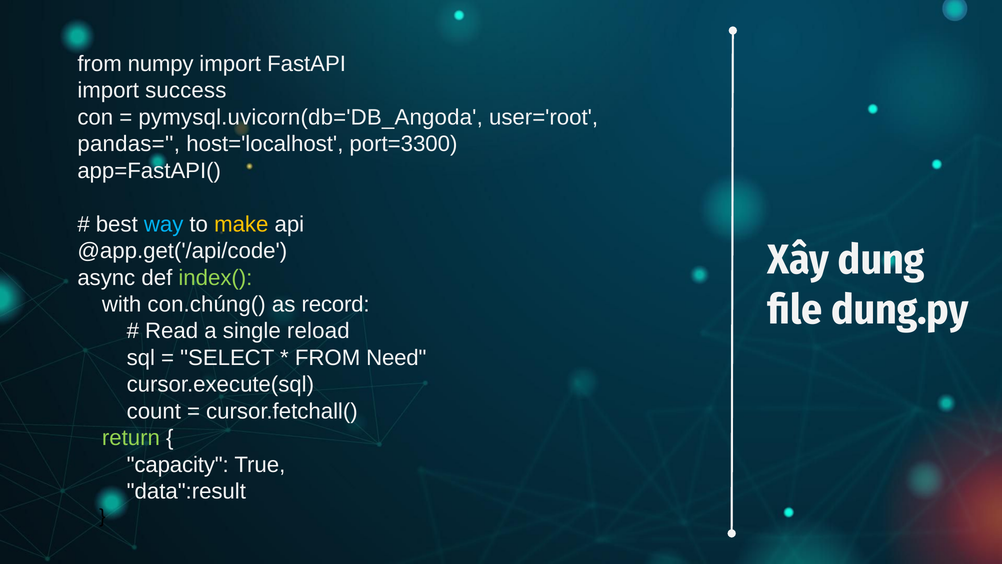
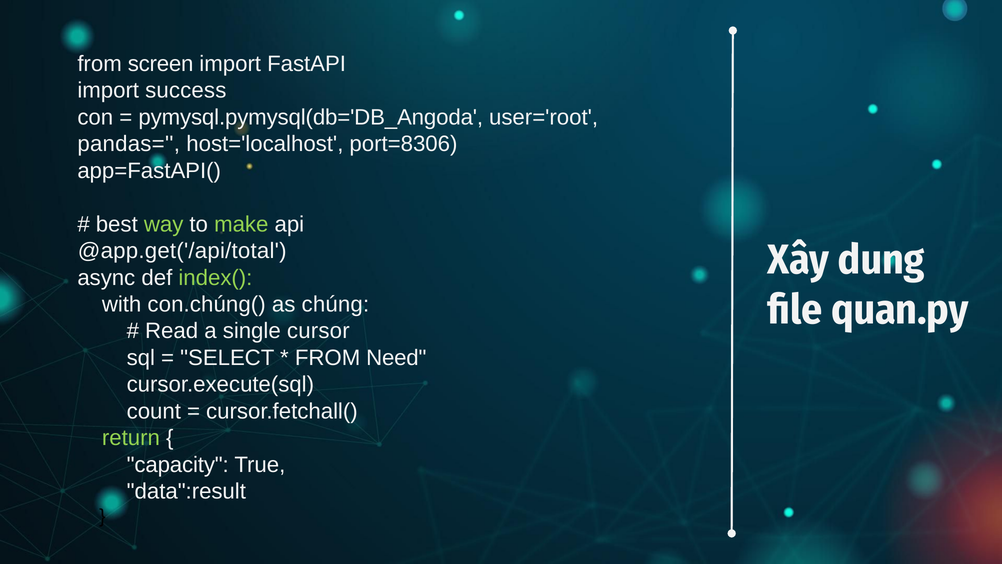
numpy: numpy -> screen
pymysql.uvicorn(db='DB_Angoda: pymysql.uvicorn(db='DB_Angoda -> pymysql.pymysql(db='DB_Angoda
port=3300: port=3300 -> port=8306
way colour: light blue -> light green
make colour: yellow -> light green
@app.get('/api/code: @app.get('/api/code -> @app.get('/api/total
dung.py: dung.py -> quan.py
record: record -> chúng
reload: reload -> cursor
